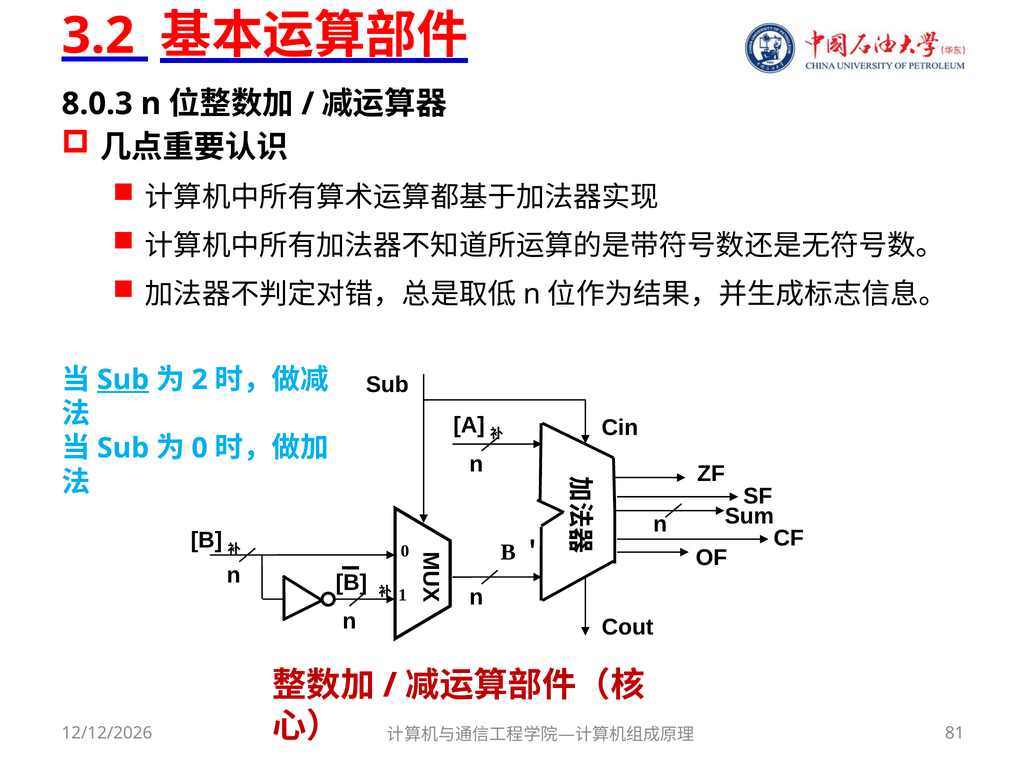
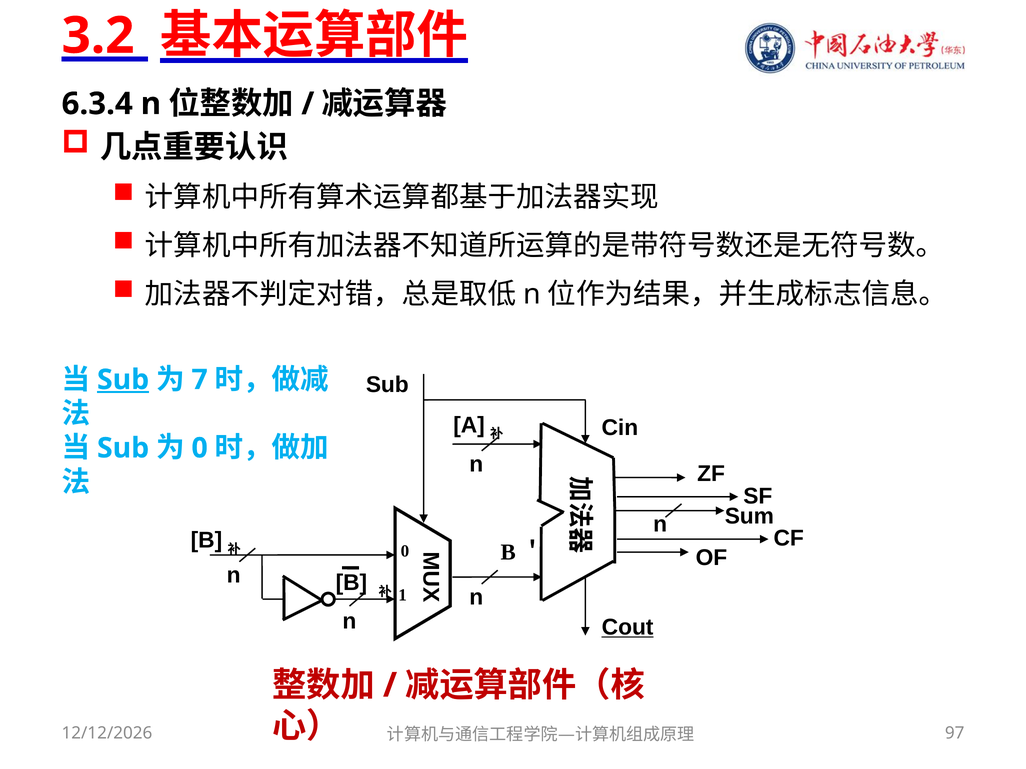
8.0.3: 8.0.3 -> 6.3.4
2: 2 -> 7
Cout underline: none -> present
81: 81 -> 97
